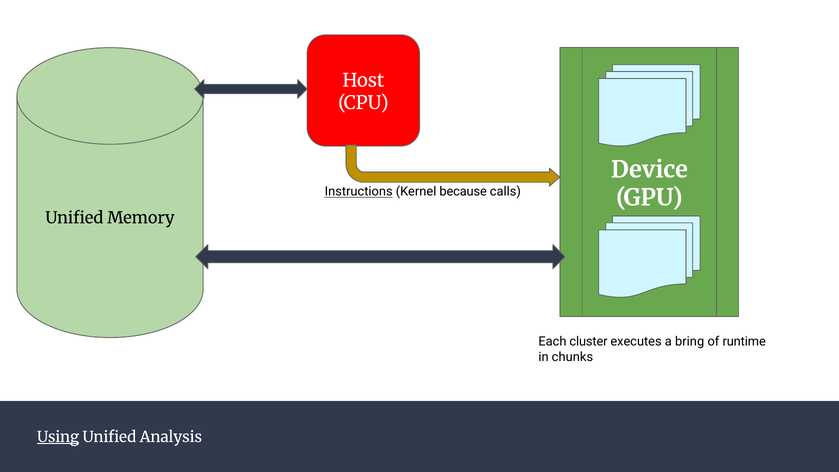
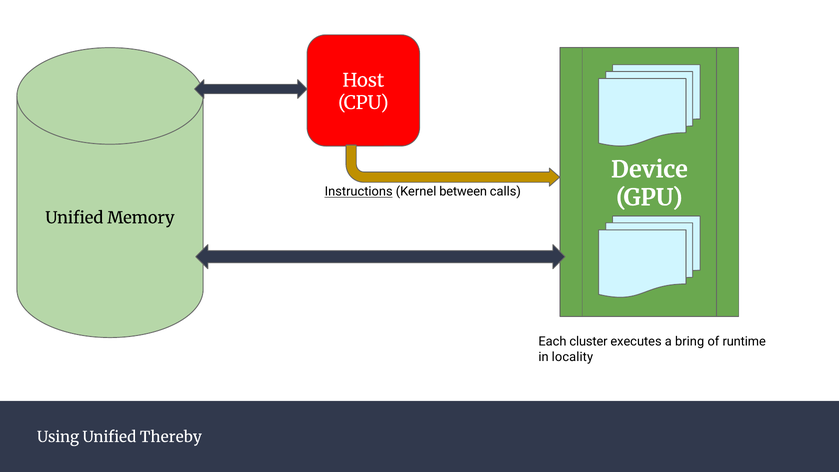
because: because -> between
chunks: chunks -> locality
Using underline: present -> none
Analysis: Analysis -> Thereby
